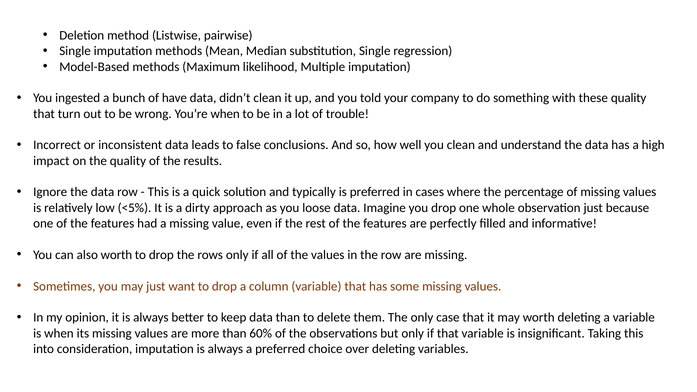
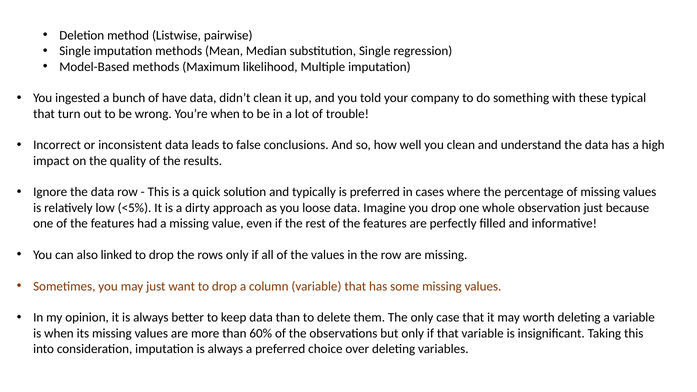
these quality: quality -> typical
also worth: worth -> linked
